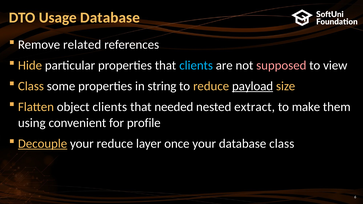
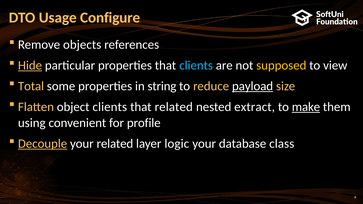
Usage Database: Database -> Configure
related: related -> objects
Hide underline: none -> present
supposed colour: pink -> yellow
Class at (31, 86): Class -> Total
that needed: needed -> related
make underline: none -> present
your reduce: reduce -> related
once: once -> logic
